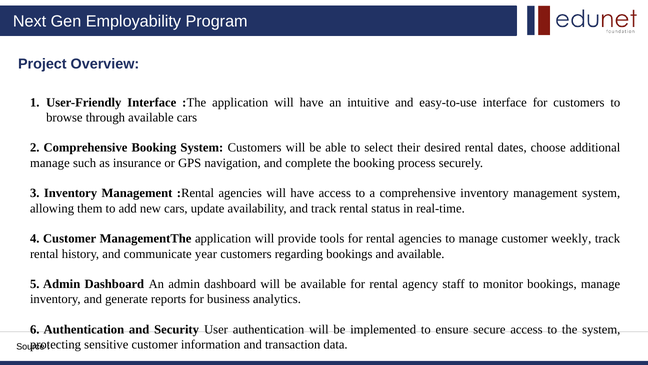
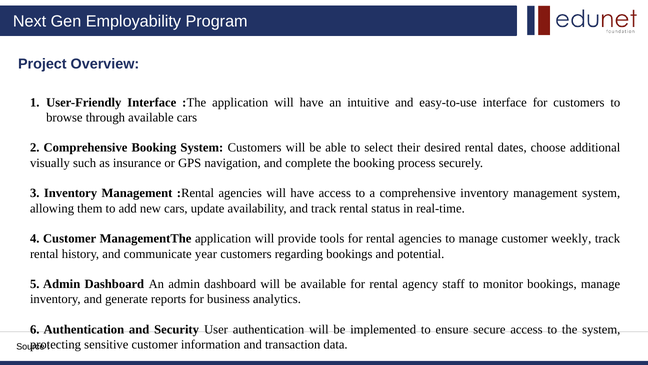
manage at (50, 163): manage -> visually
and available: available -> potential
